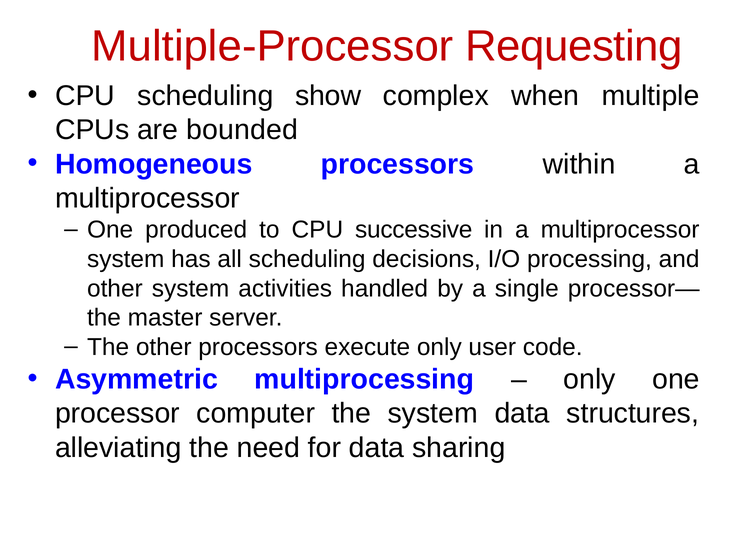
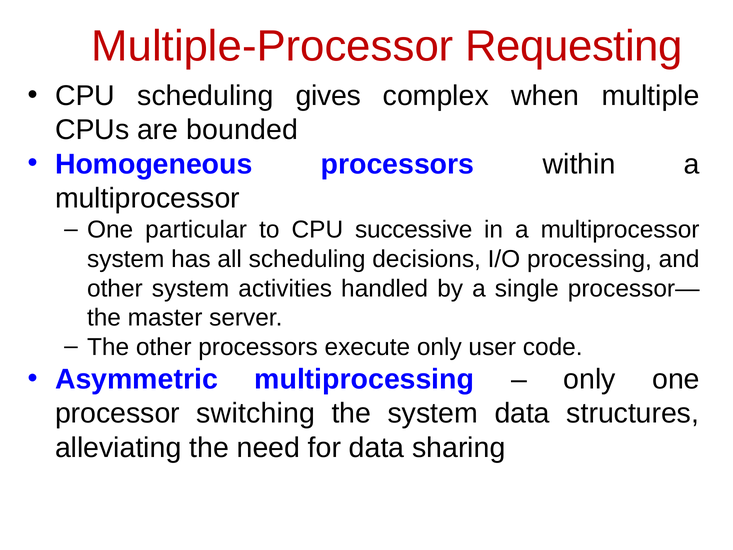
show: show -> gives
produced: produced -> particular
computer: computer -> switching
